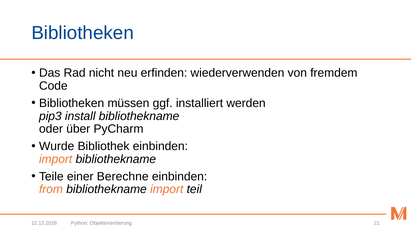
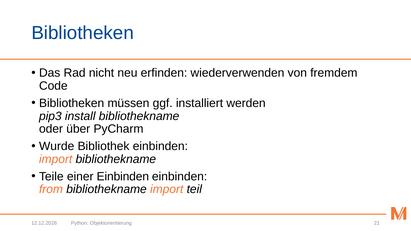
einer Berechne: Berechne -> Einbinden
